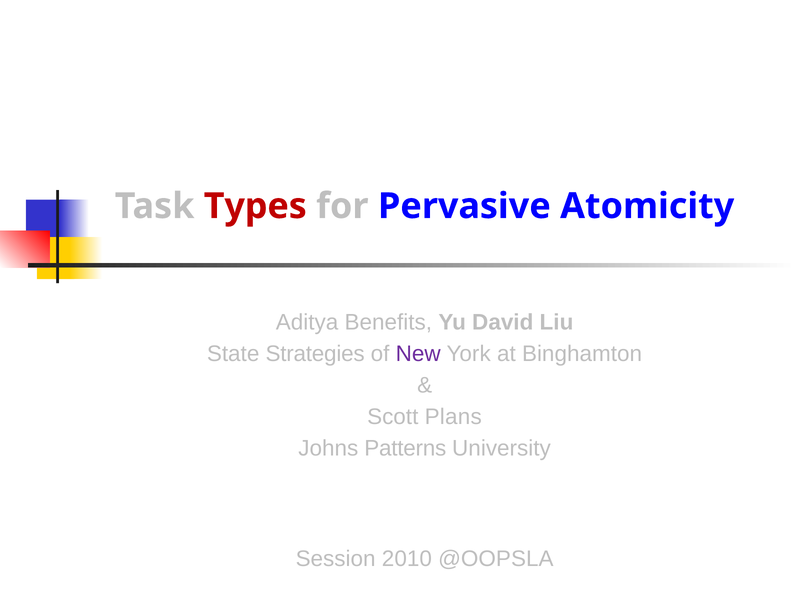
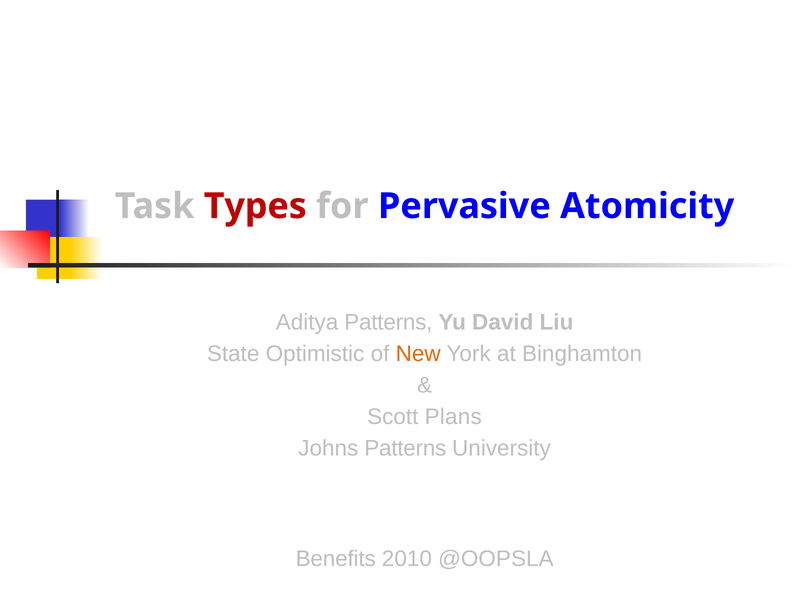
Aditya Benefits: Benefits -> Patterns
Strategies: Strategies -> Optimistic
New colour: purple -> orange
Session: Session -> Benefits
